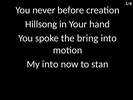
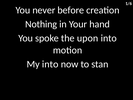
Hillsong: Hillsong -> Nothing
bring: bring -> upon
